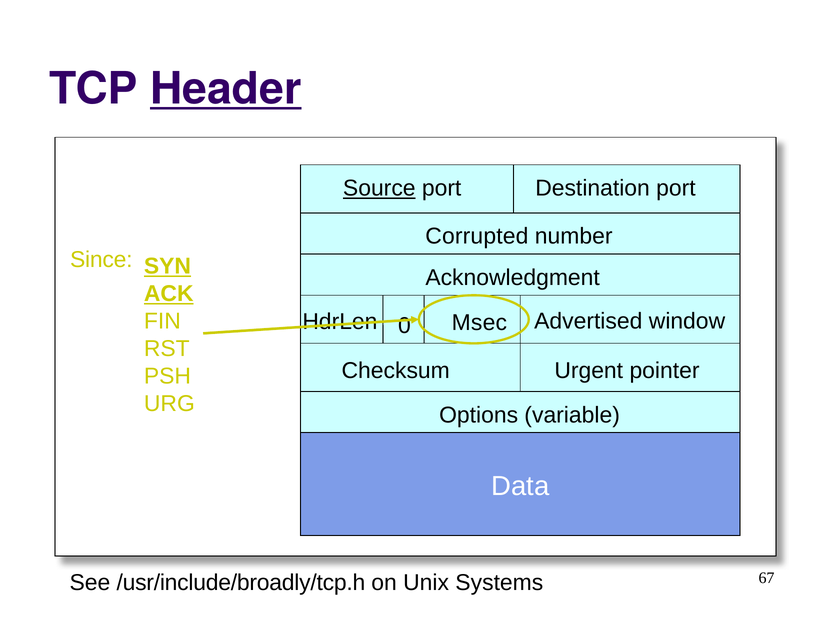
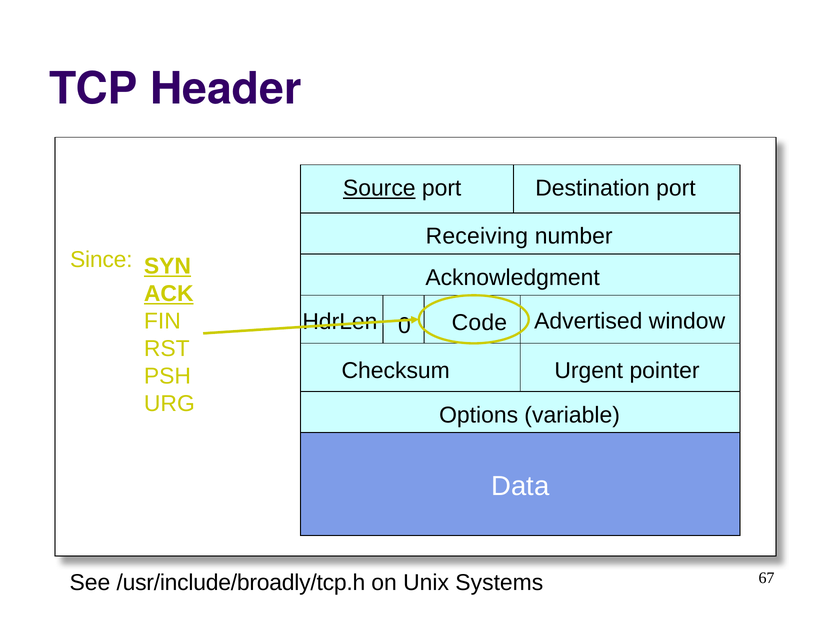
Header underline: present -> none
Corrupted: Corrupted -> Receiving
Msec: Msec -> Code
